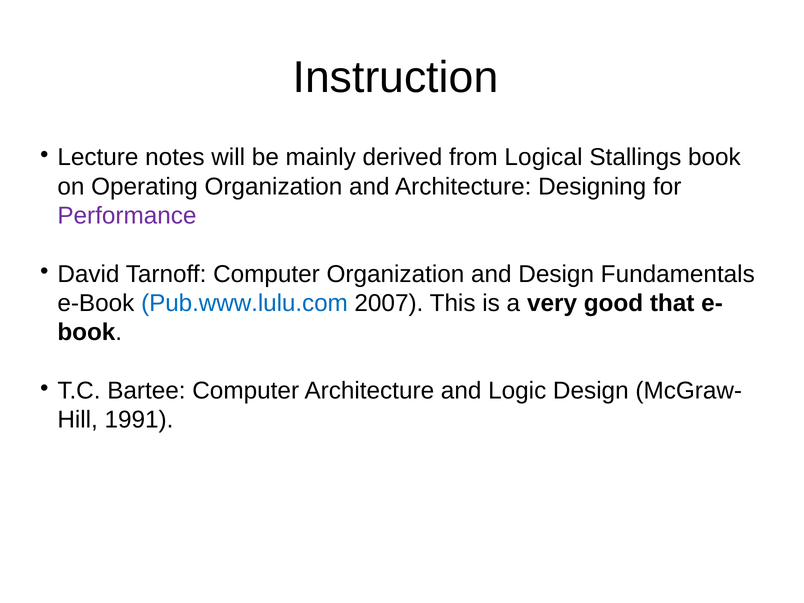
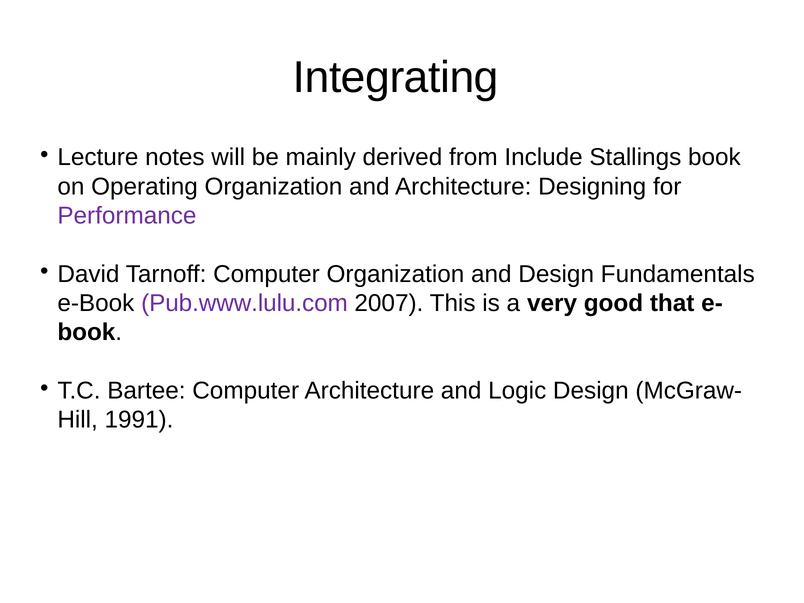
Instruction: Instruction -> Integrating
Logical: Logical -> Include
Pub.www.lulu.com colour: blue -> purple
